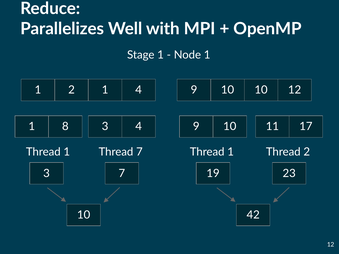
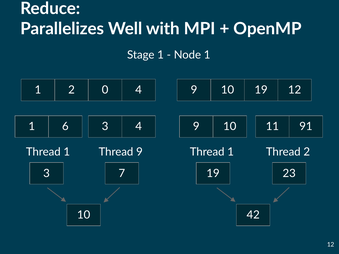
2 1: 1 -> 0
10 10: 10 -> 19
8: 8 -> 6
17: 17 -> 91
Thread 7: 7 -> 9
